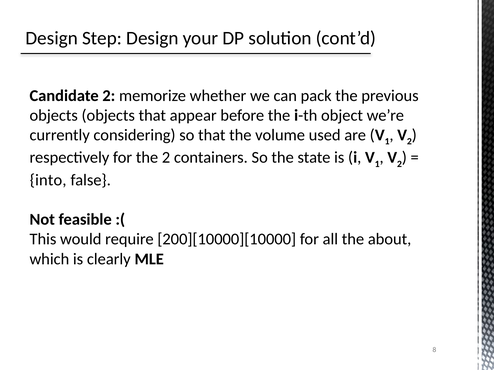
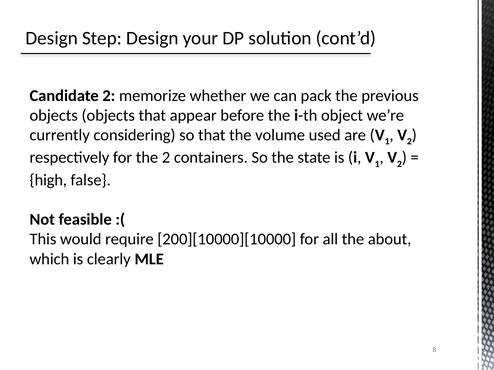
into: into -> high
